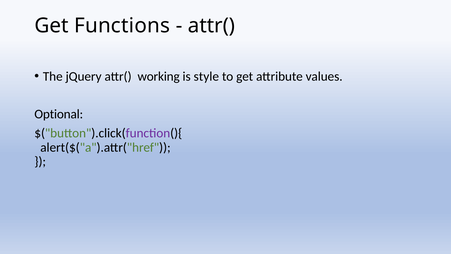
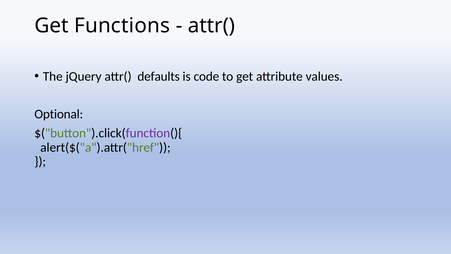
working: working -> defaults
style: style -> code
